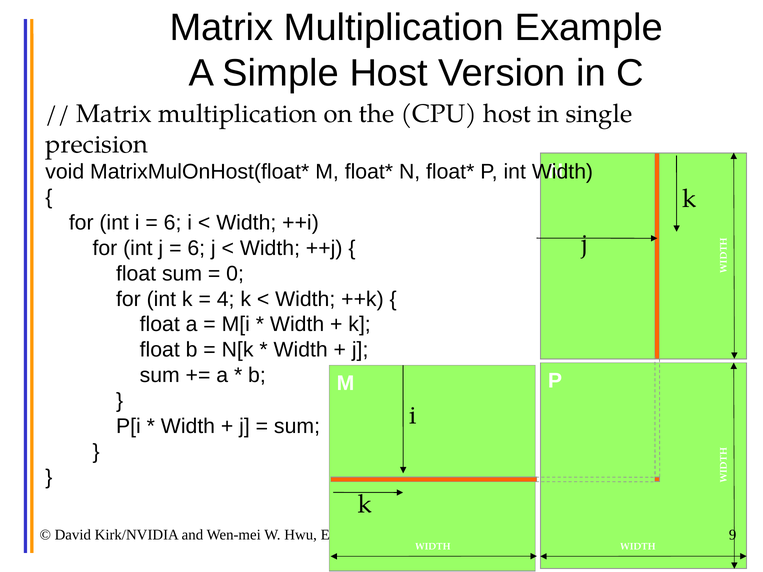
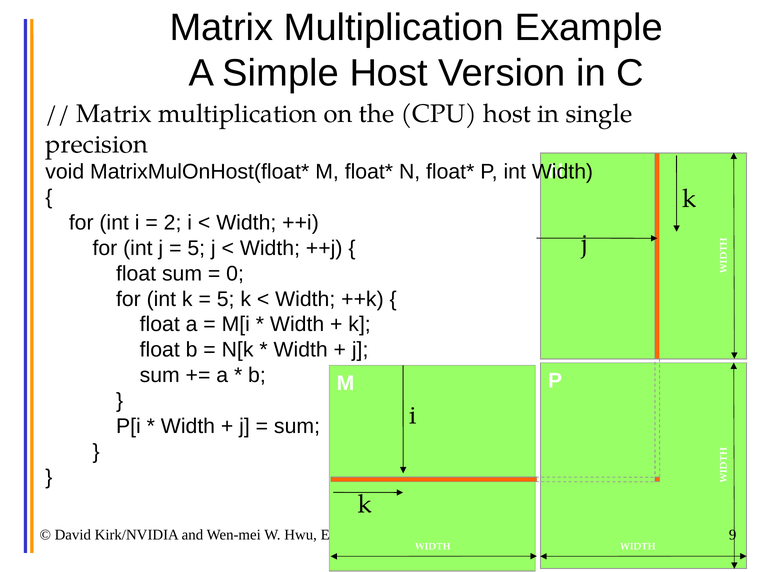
6 at (173, 223): 6 -> 2
6 at (196, 248): 6 -> 5
4 at (226, 299): 4 -> 5
